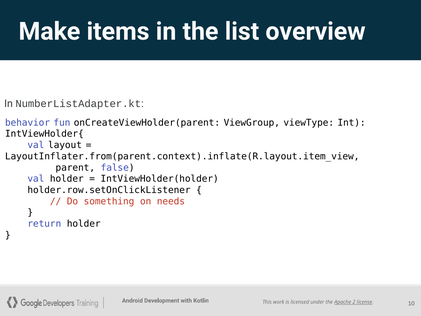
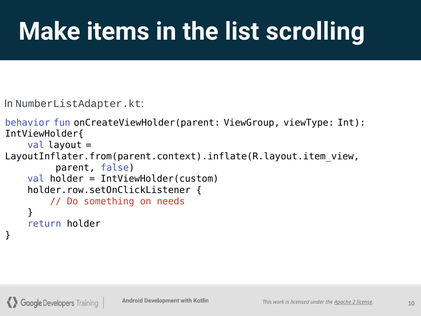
overview: overview -> scrolling
IntViewHolder(holder: IntViewHolder(holder -> IntViewHolder(custom
